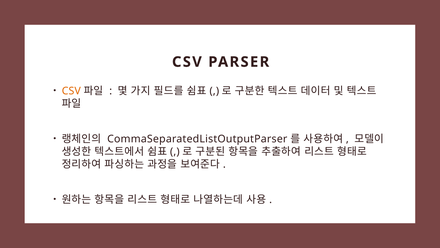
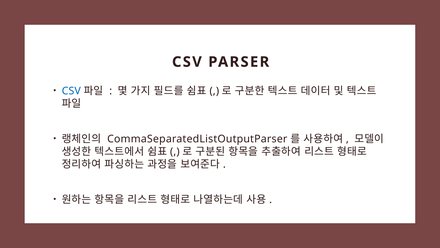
CSV at (71, 91) colour: orange -> blue
